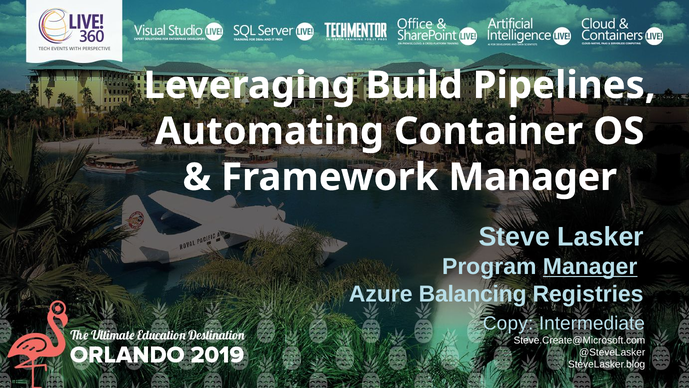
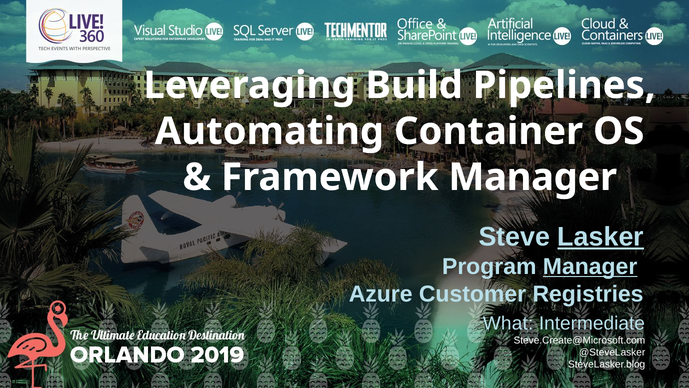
Lasker underline: none -> present
Balancing: Balancing -> Customer
Copy: Copy -> What
